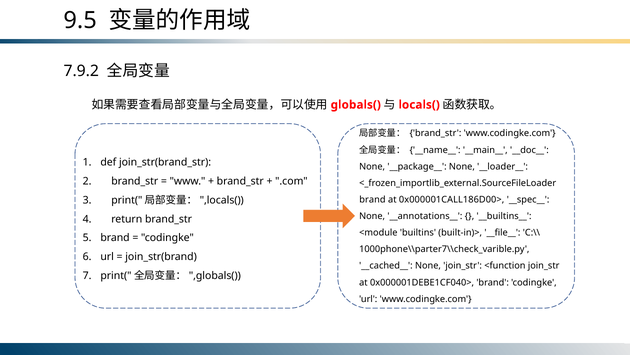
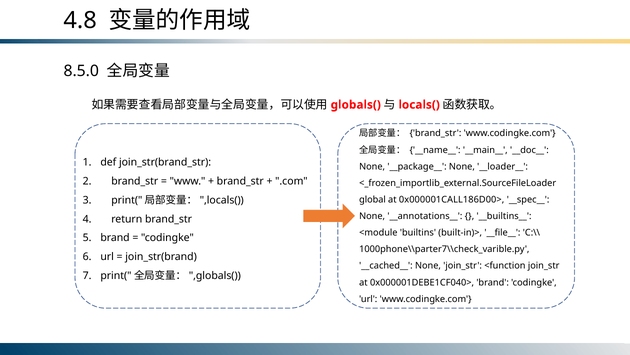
9.5: 9.5 -> 4.8
7.9.2: 7.9.2 -> 8.5.0
brand at (372, 199): brand -> global
